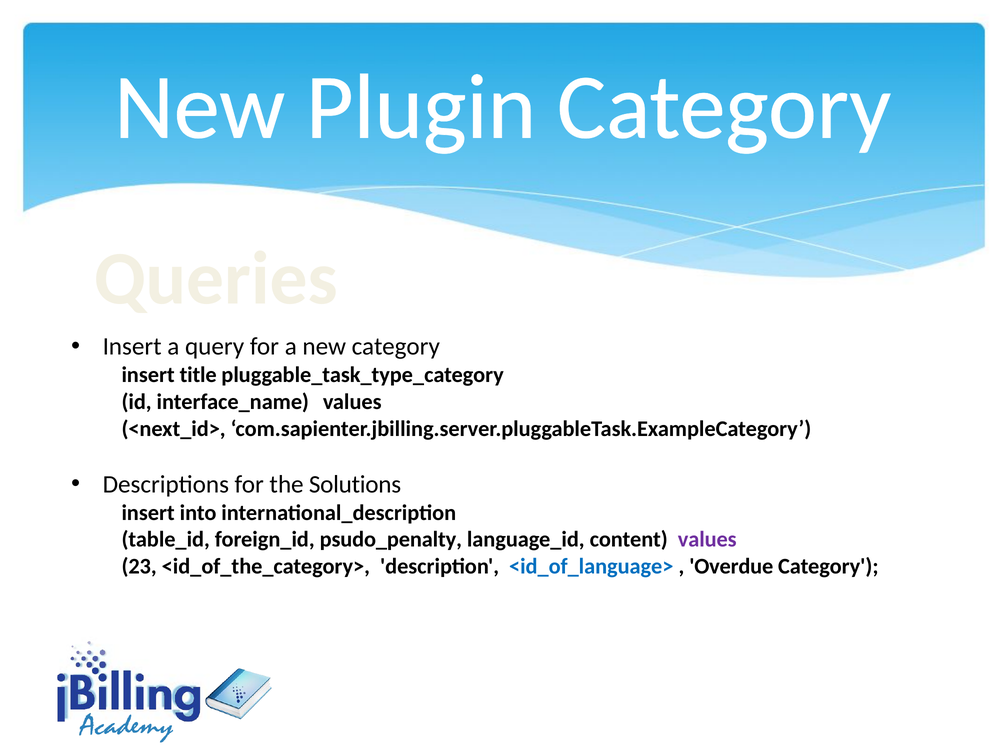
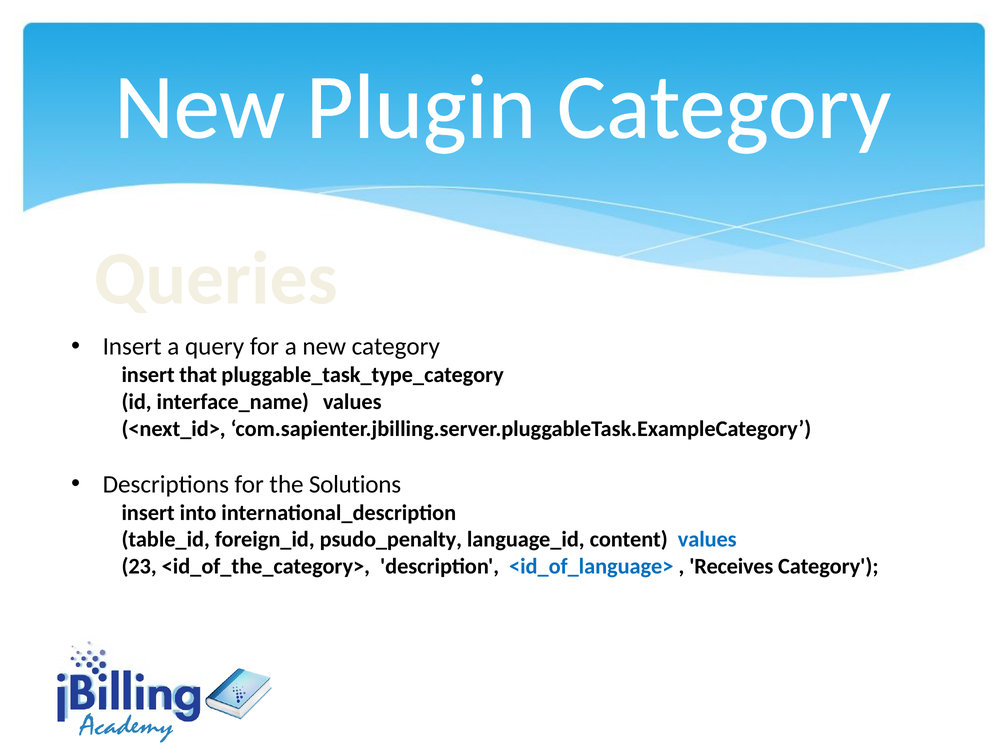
title: title -> that
values at (707, 539) colour: purple -> blue
Overdue: Overdue -> Receives
